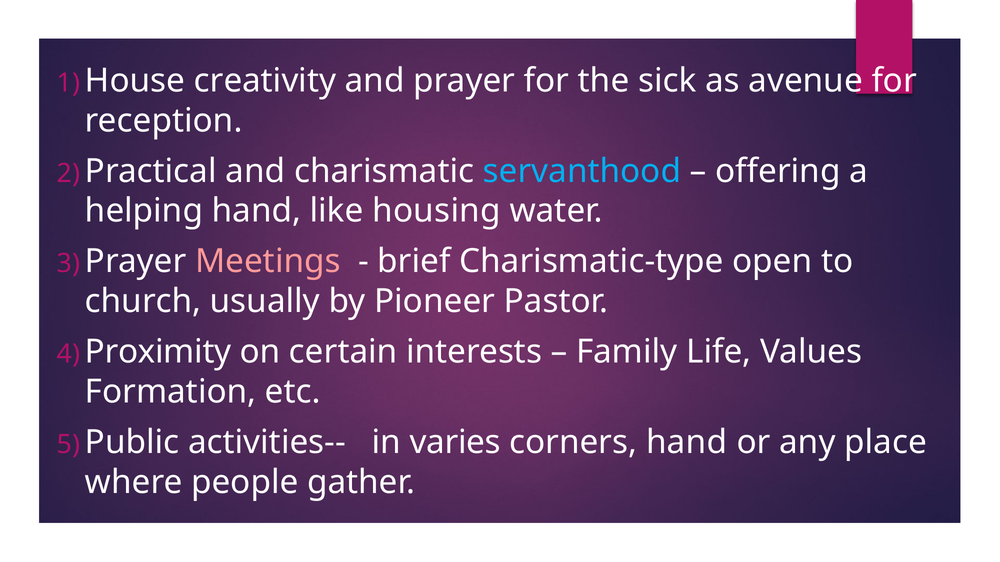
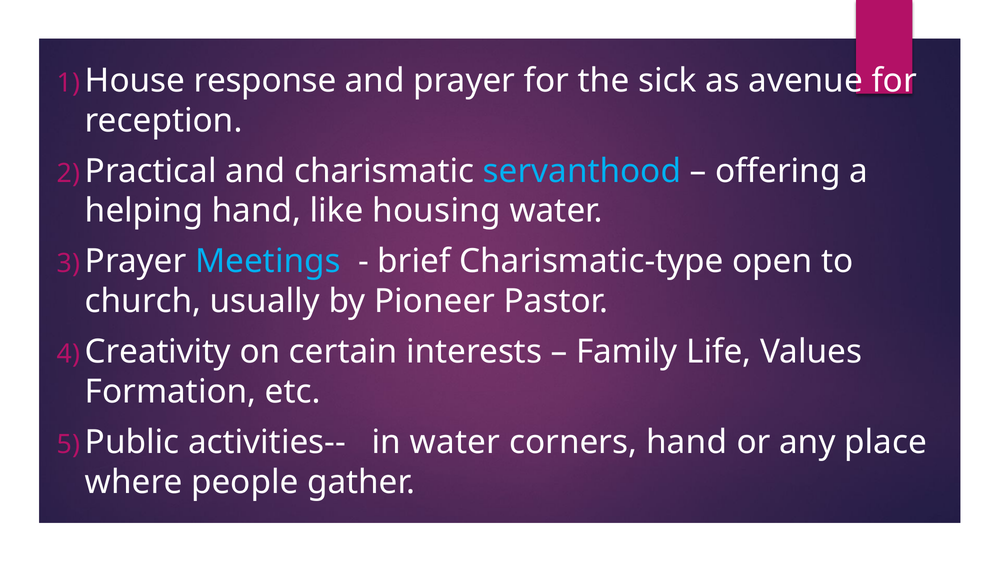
creativity: creativity -> response
Meetings colour: pink -> light blue
Proximity: Proximity -> Creativity
in varies: varies -> water
